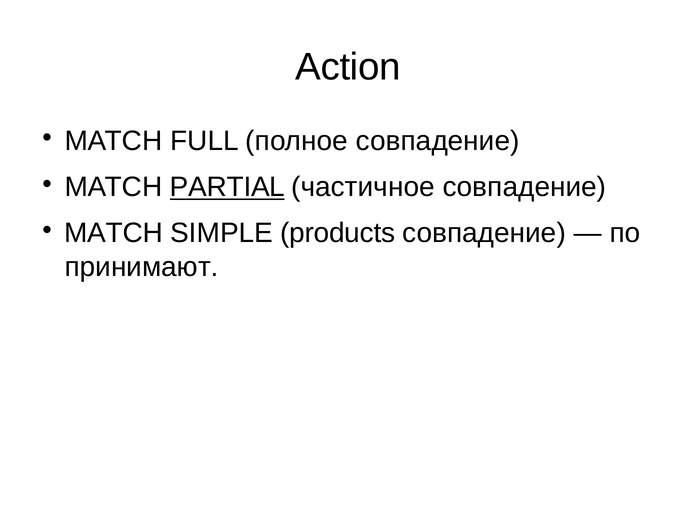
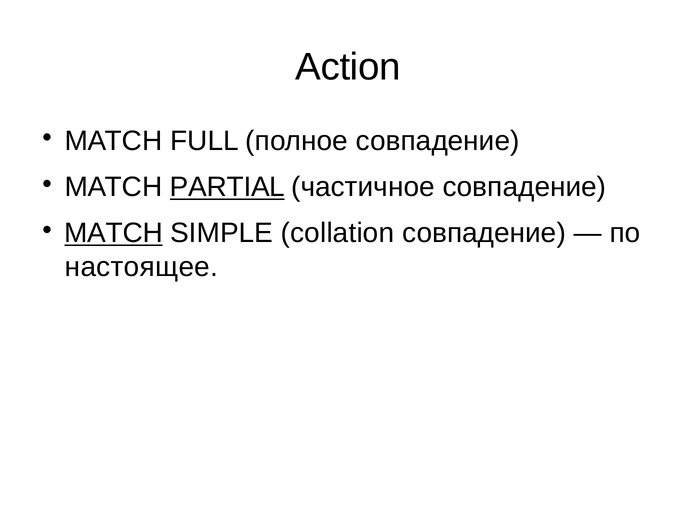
MATCH at (114, 233) underline: none -> present
products: products -> collation
принимают: принимают -> настоящее
